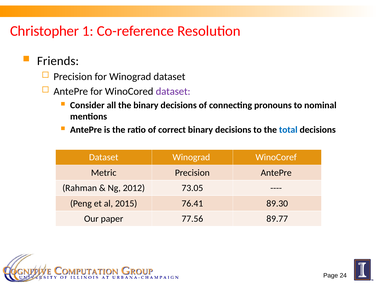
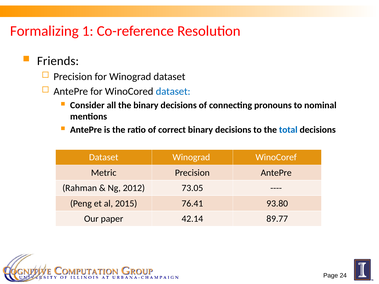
Christopher: Christopher -> Formalizing
dataset at (173, 91) colour: purple -> blue
89.30: 89.30 -> 93.80
77.56: 77.56 -> 42.14
